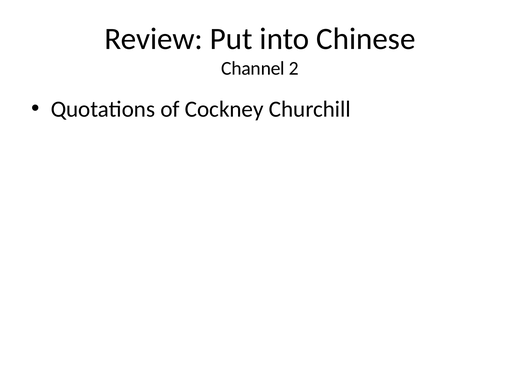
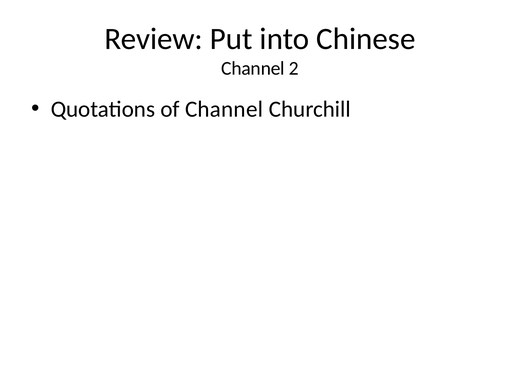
of Cockney: Cockney -> Channel
